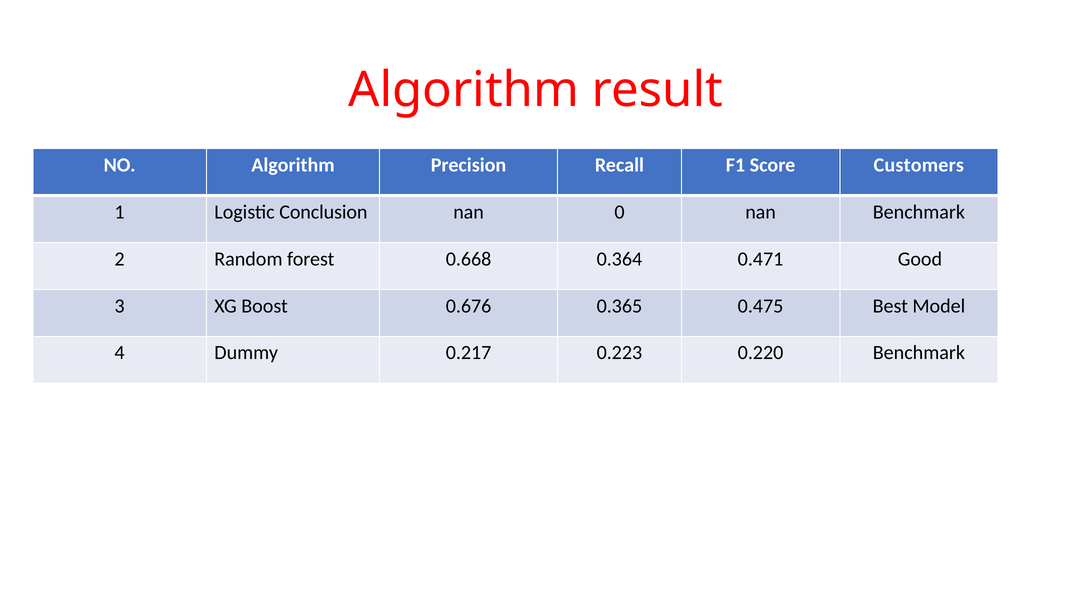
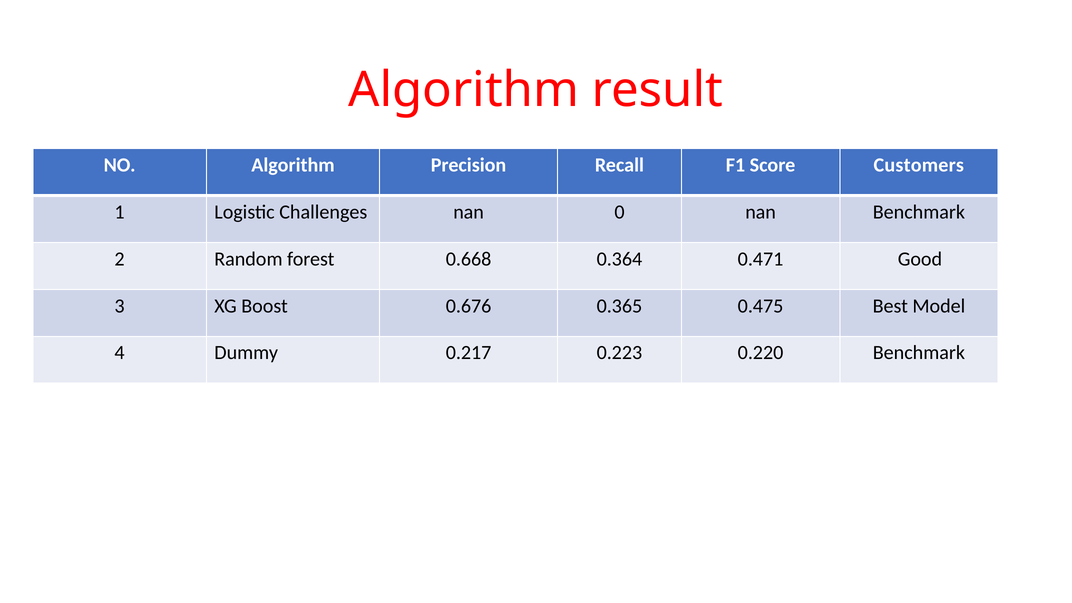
Conclusion: Conclusion -> Challenges
